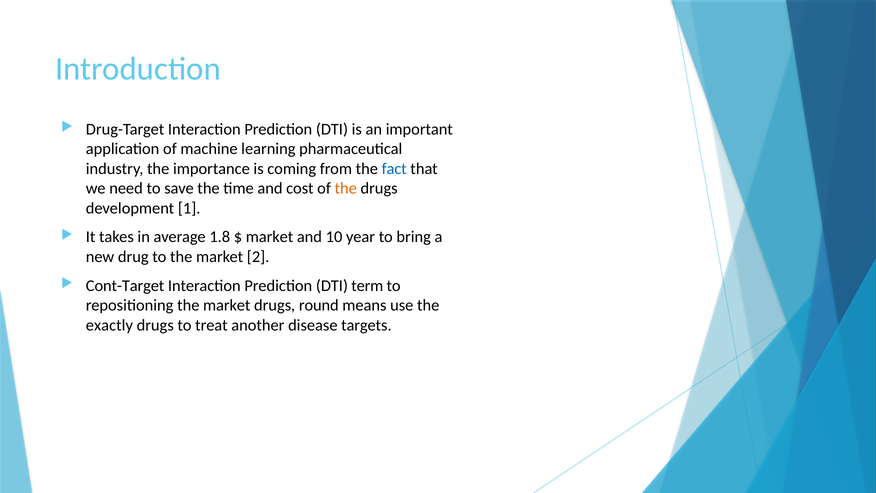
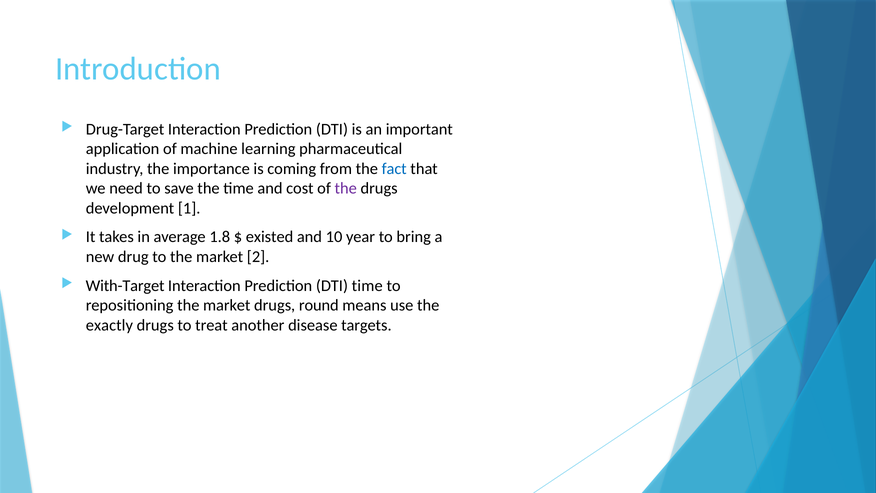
the at (346, 188) colour: orange -> purple
market at (270, 237): market -> existed
Cont-Target: Cont-Target -> With-Target
DTI term: term -> time
